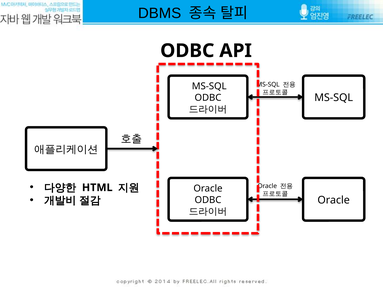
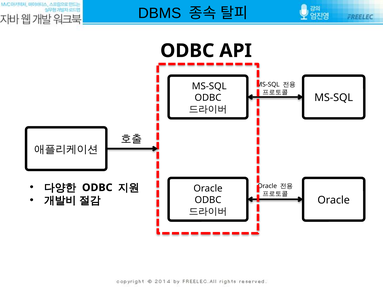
HTML at (97, 188): HTML -> ODBC
